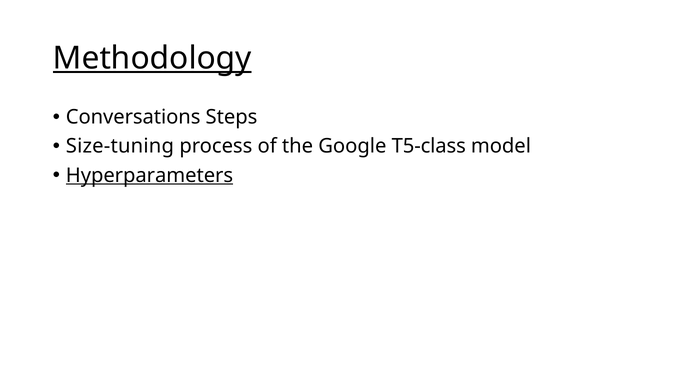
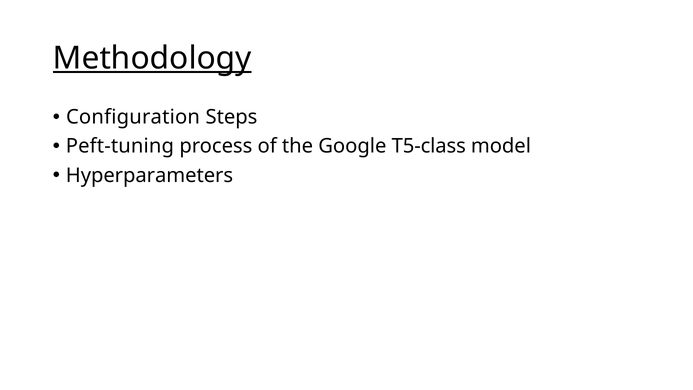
Conversations: Conversations -> Configuration
Size-tuning: Size-tuning -> Peft-tuning
Hyperparameters underline: present -> none
